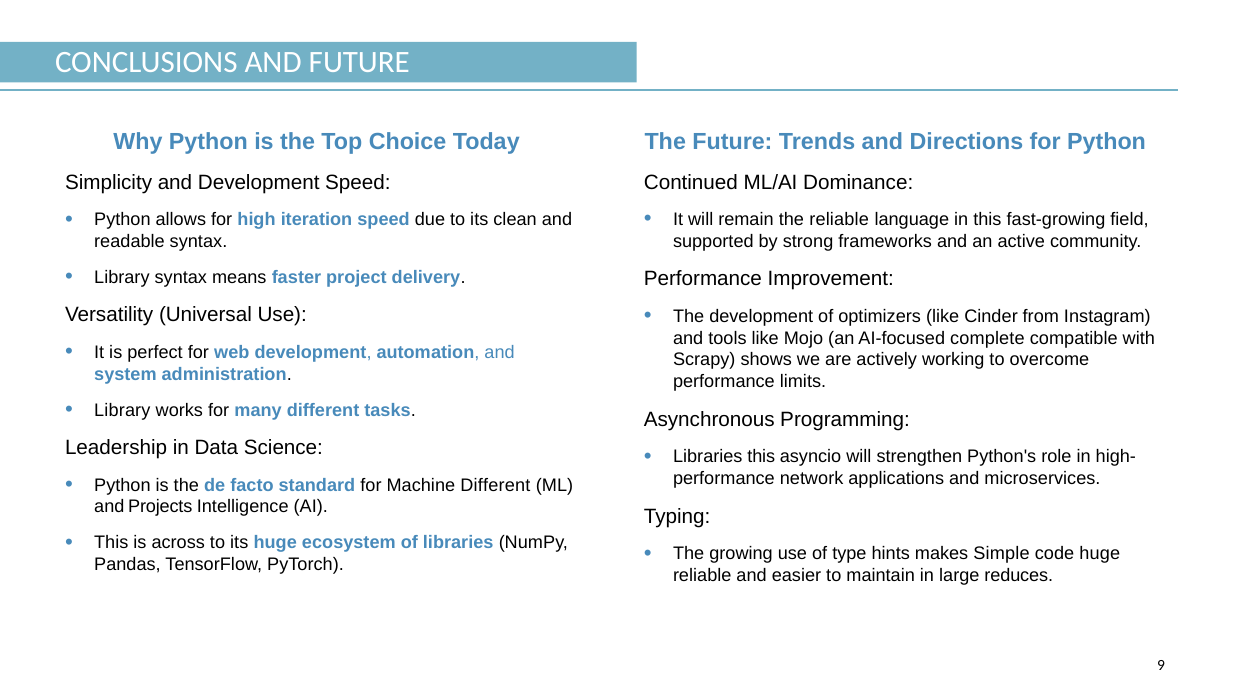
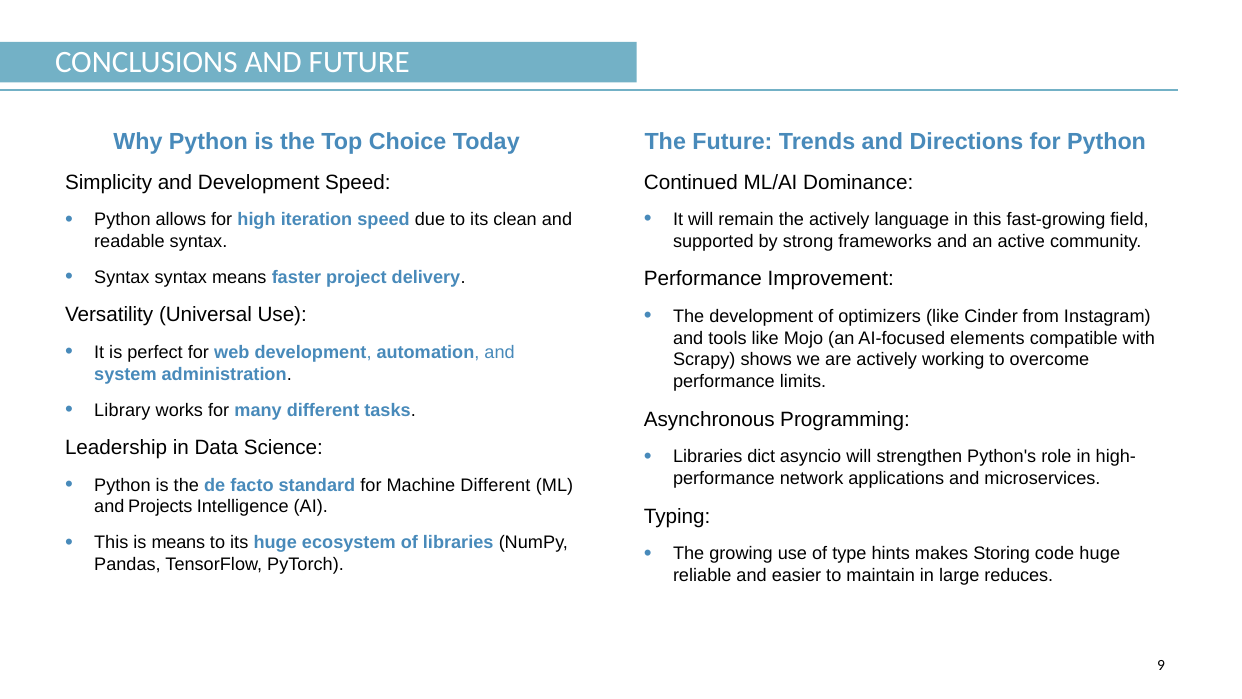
the reliable: reliable -> actively
Library at (122, 277): Library -> Syntax
complete: complete -> elements
Libraries this: this -> dict
is across: across -> means
Simple: Simple -> Storing
